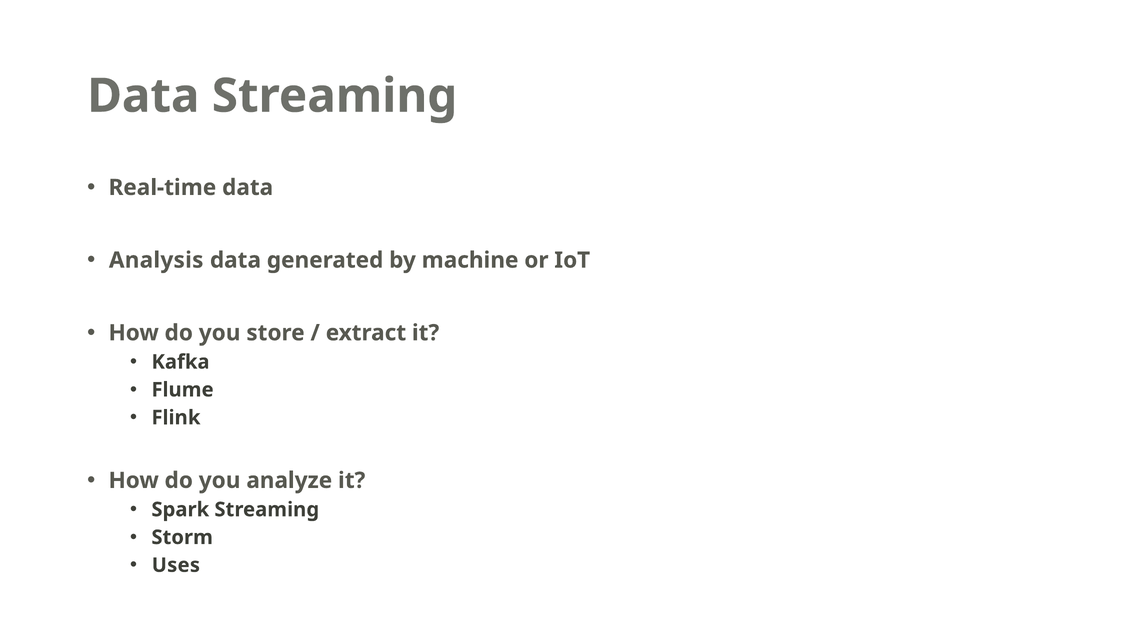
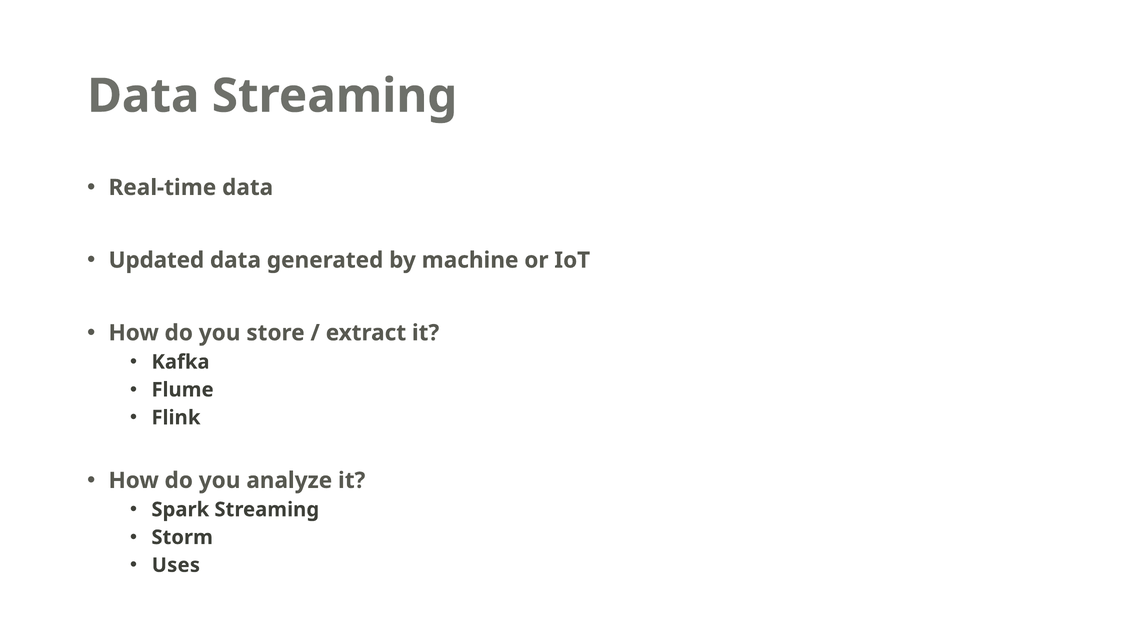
Analysis: Analysis -> Updated
